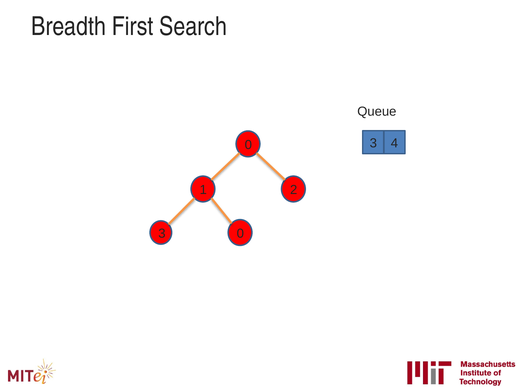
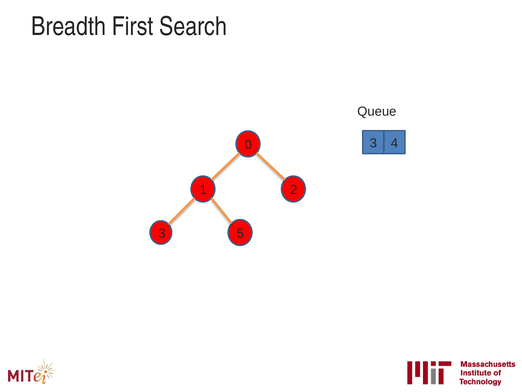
3 0: 0 -> 5
